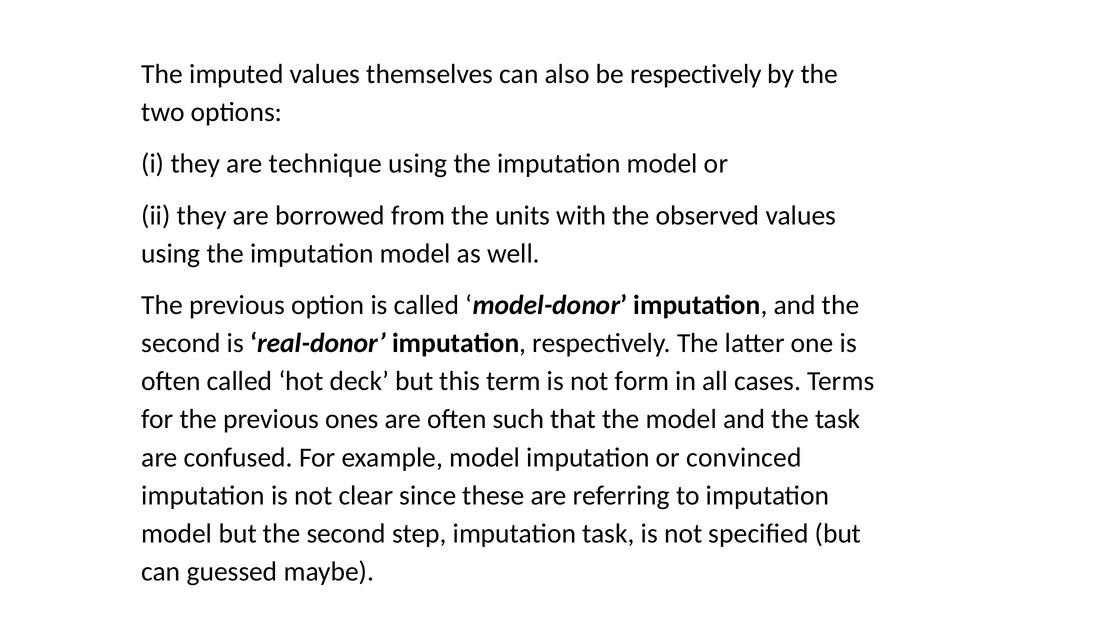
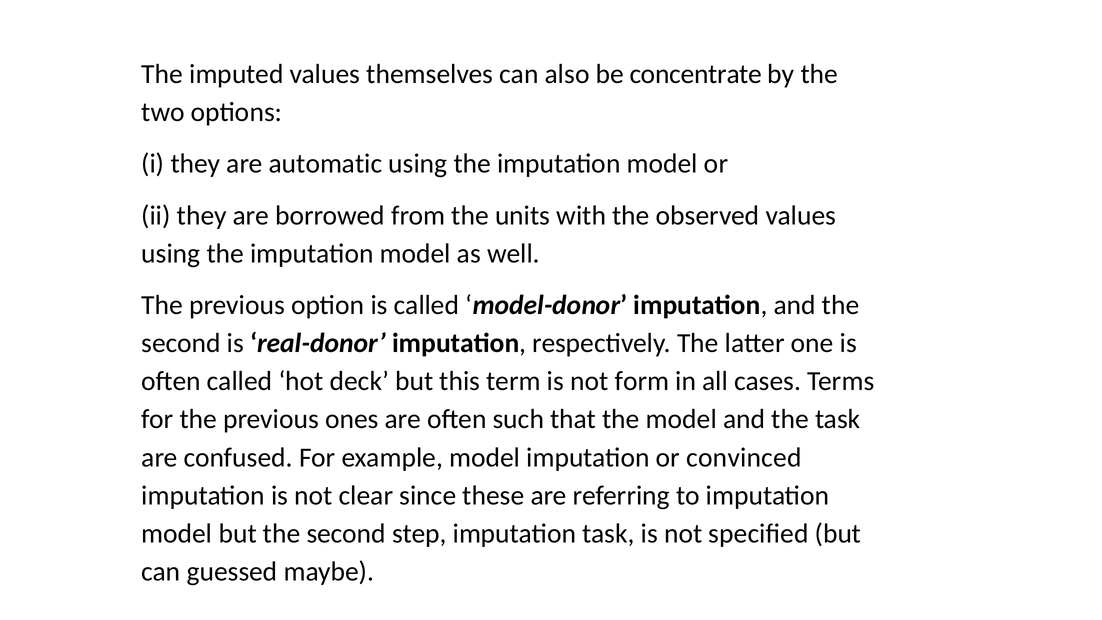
be respectively: respectively -> concentrate
technique: technique -> automatic
